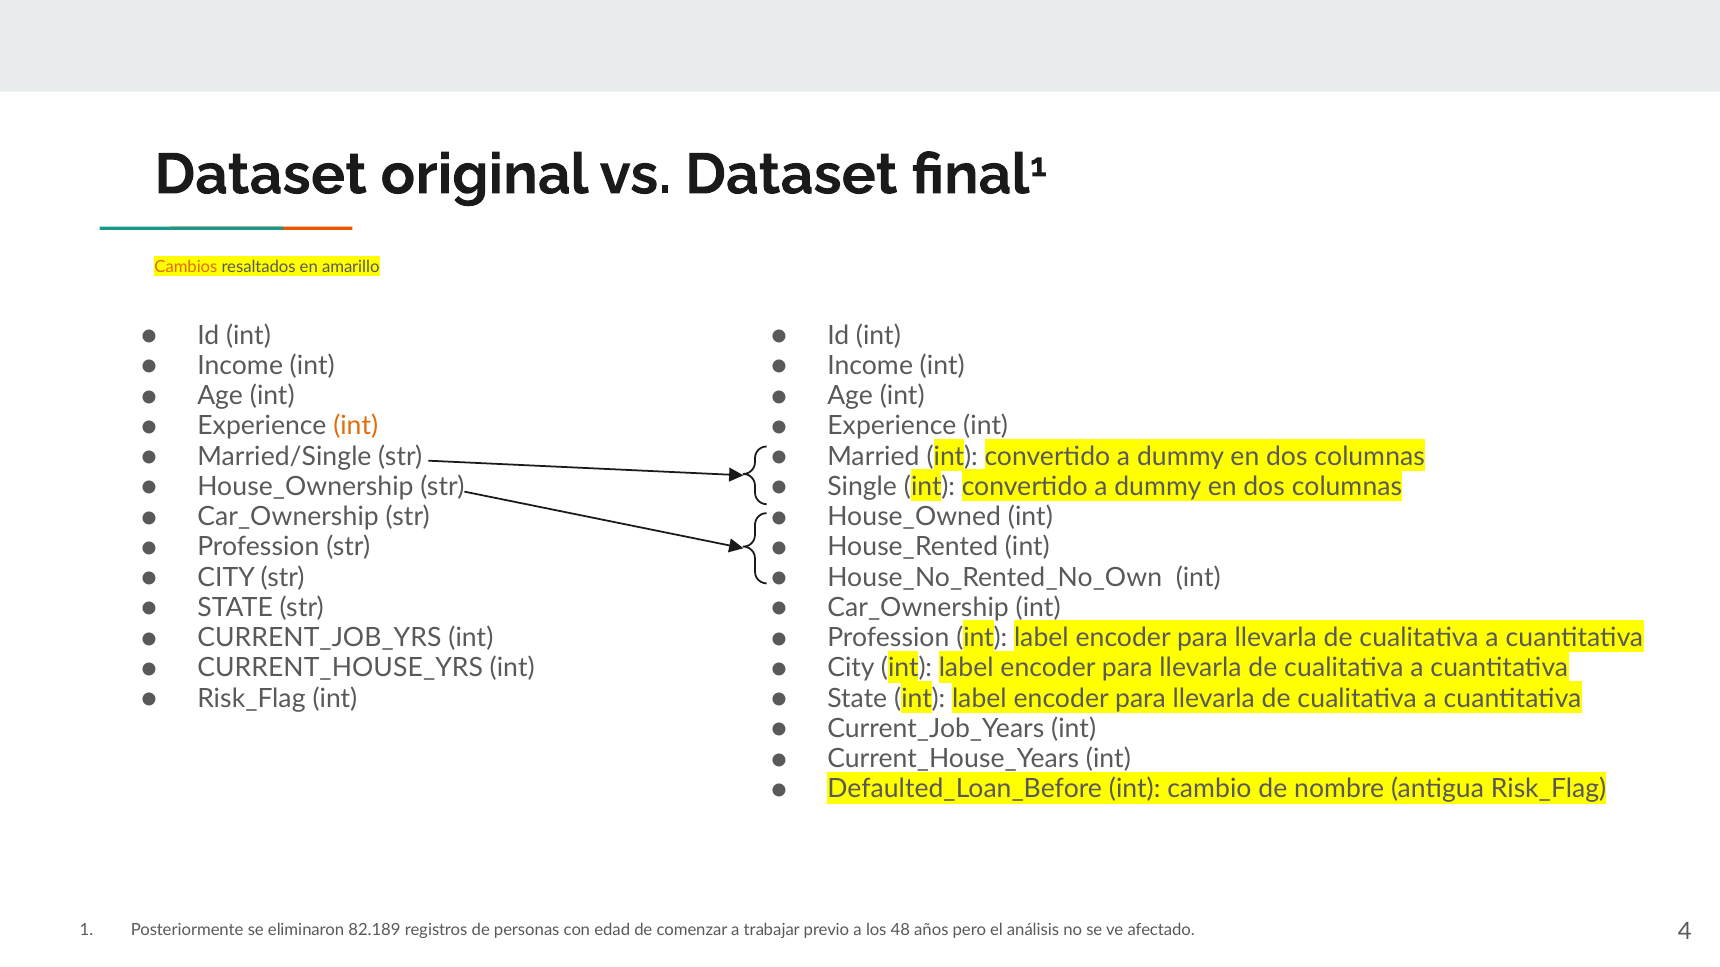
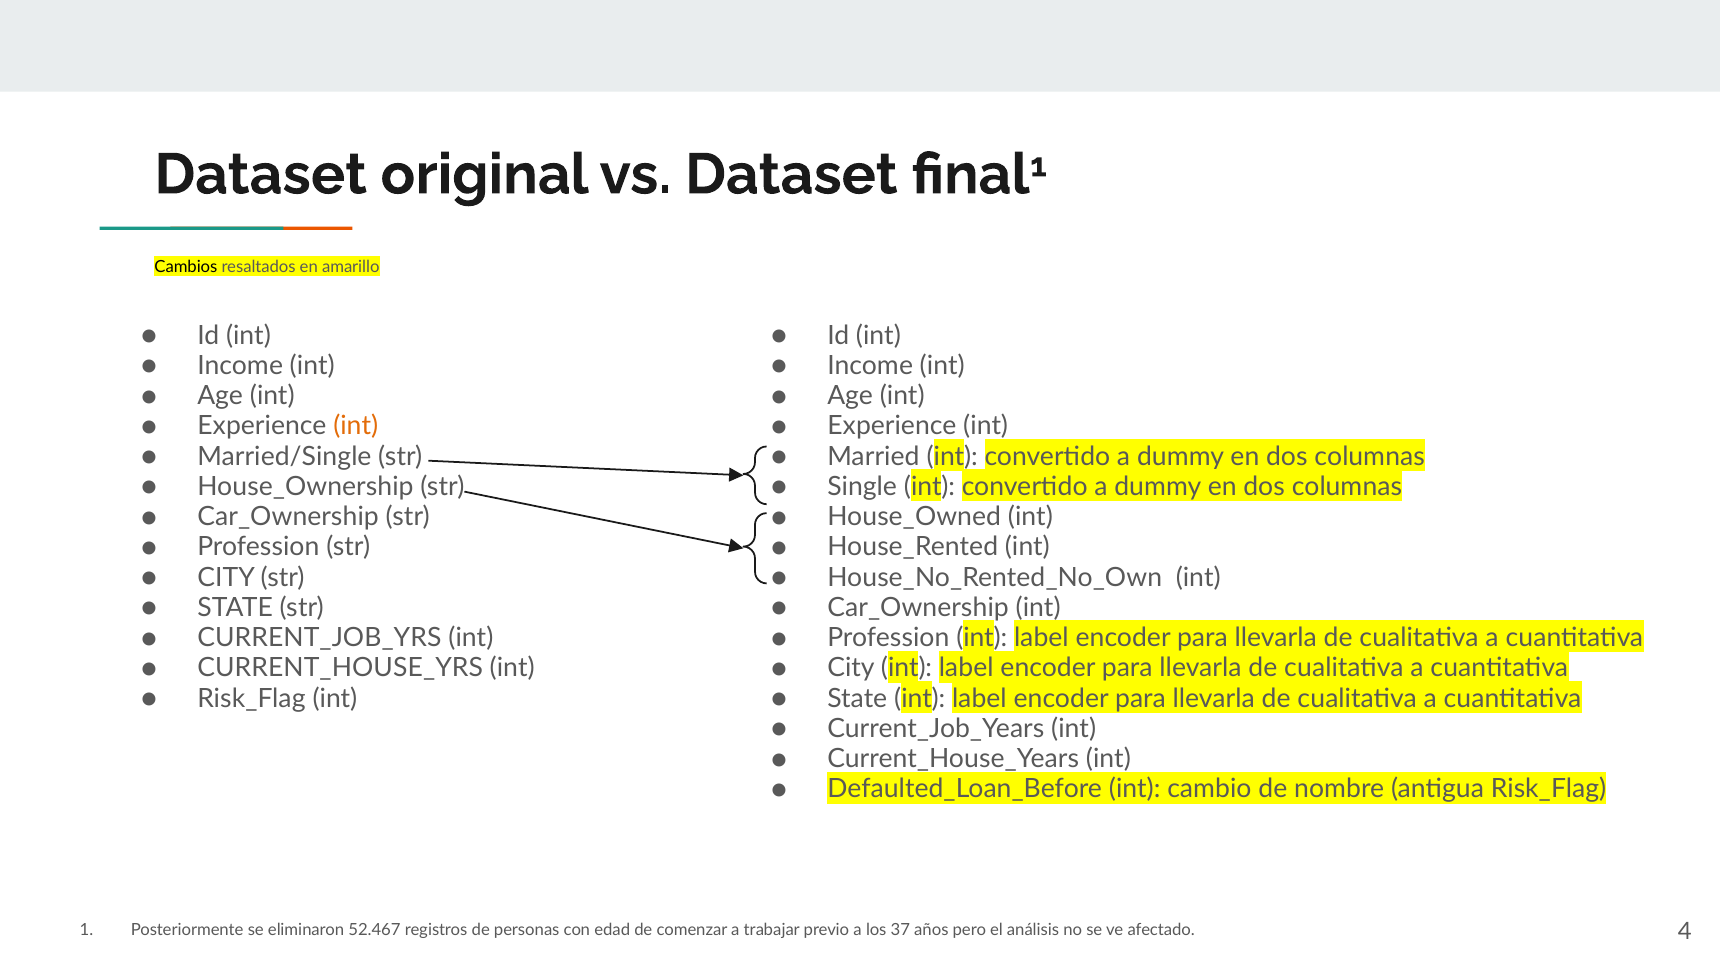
Cambios colour: orange -> black
82.189: 82.189 -> 52.467
48: 48 -> 37
